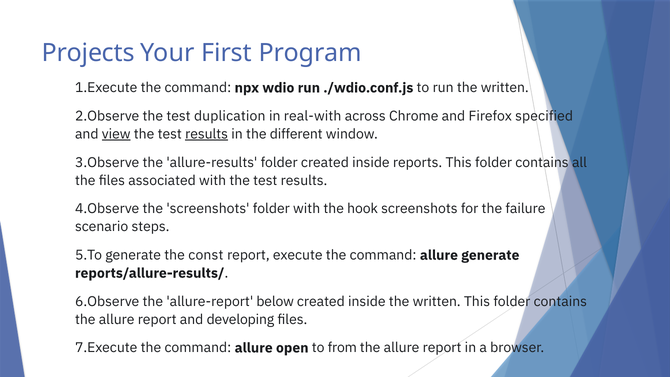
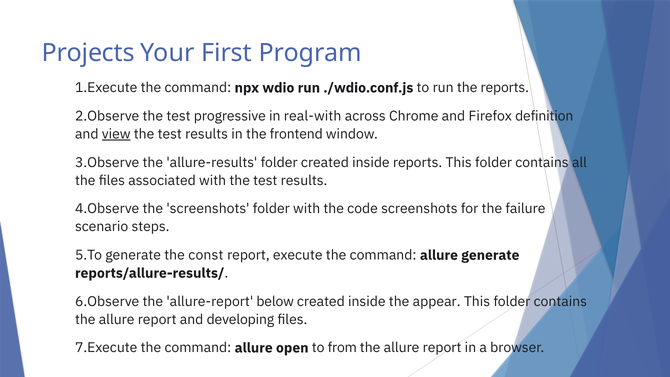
run the written: written -> reports
duplication: duplication -> progressive
specified: specified -> definition
results at (207, 134) underline: present -> none
different: different -> frontend
hook: hook -> code
inside the written: written -> appear
